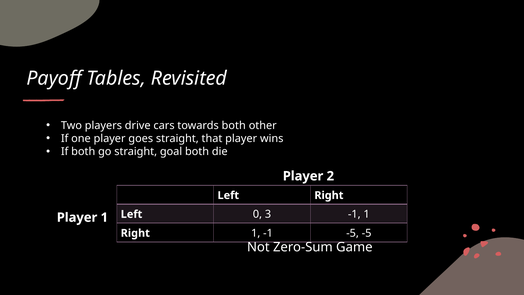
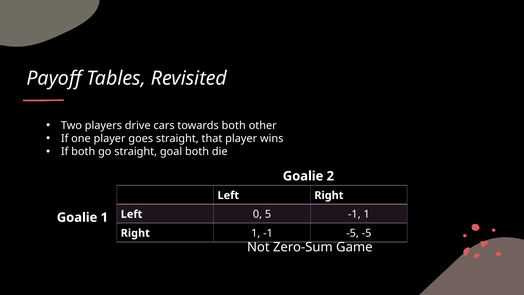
Player at (303, 176): Player -> Goalie
3: 3 -> 5
Player at (77, 217): Player -> Goalie
